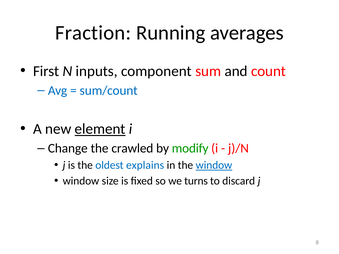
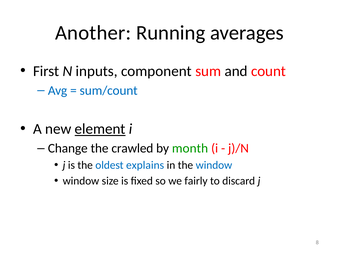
Fraction: Fraction -> Another
modify: modify -> month
window at (214, 165) underline: present -> none
turns: turns -> fairly
